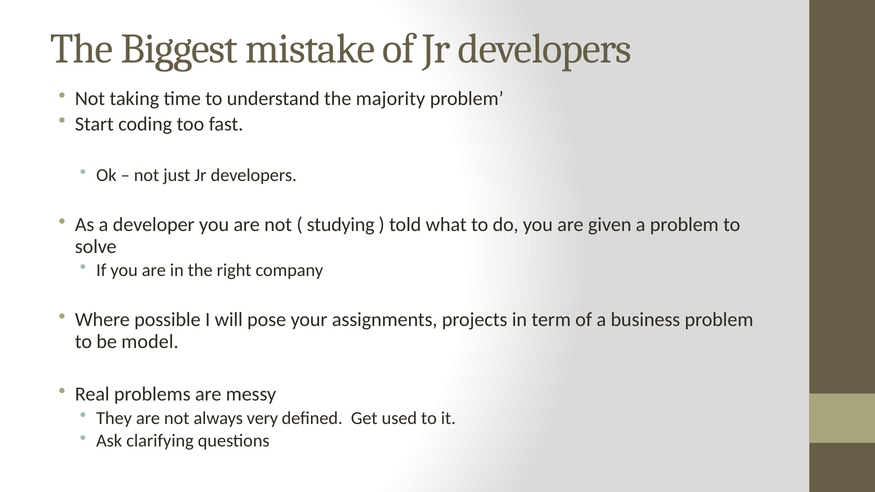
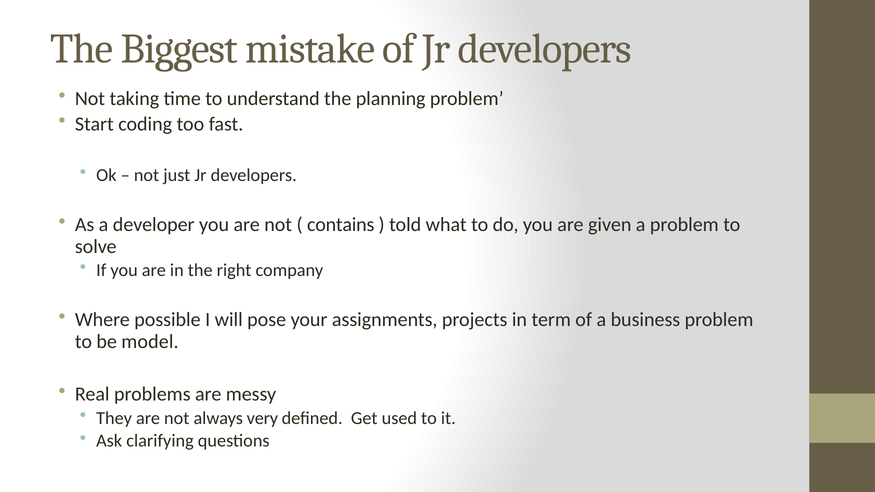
majority: majority -> planning
studying: studying -> contains
